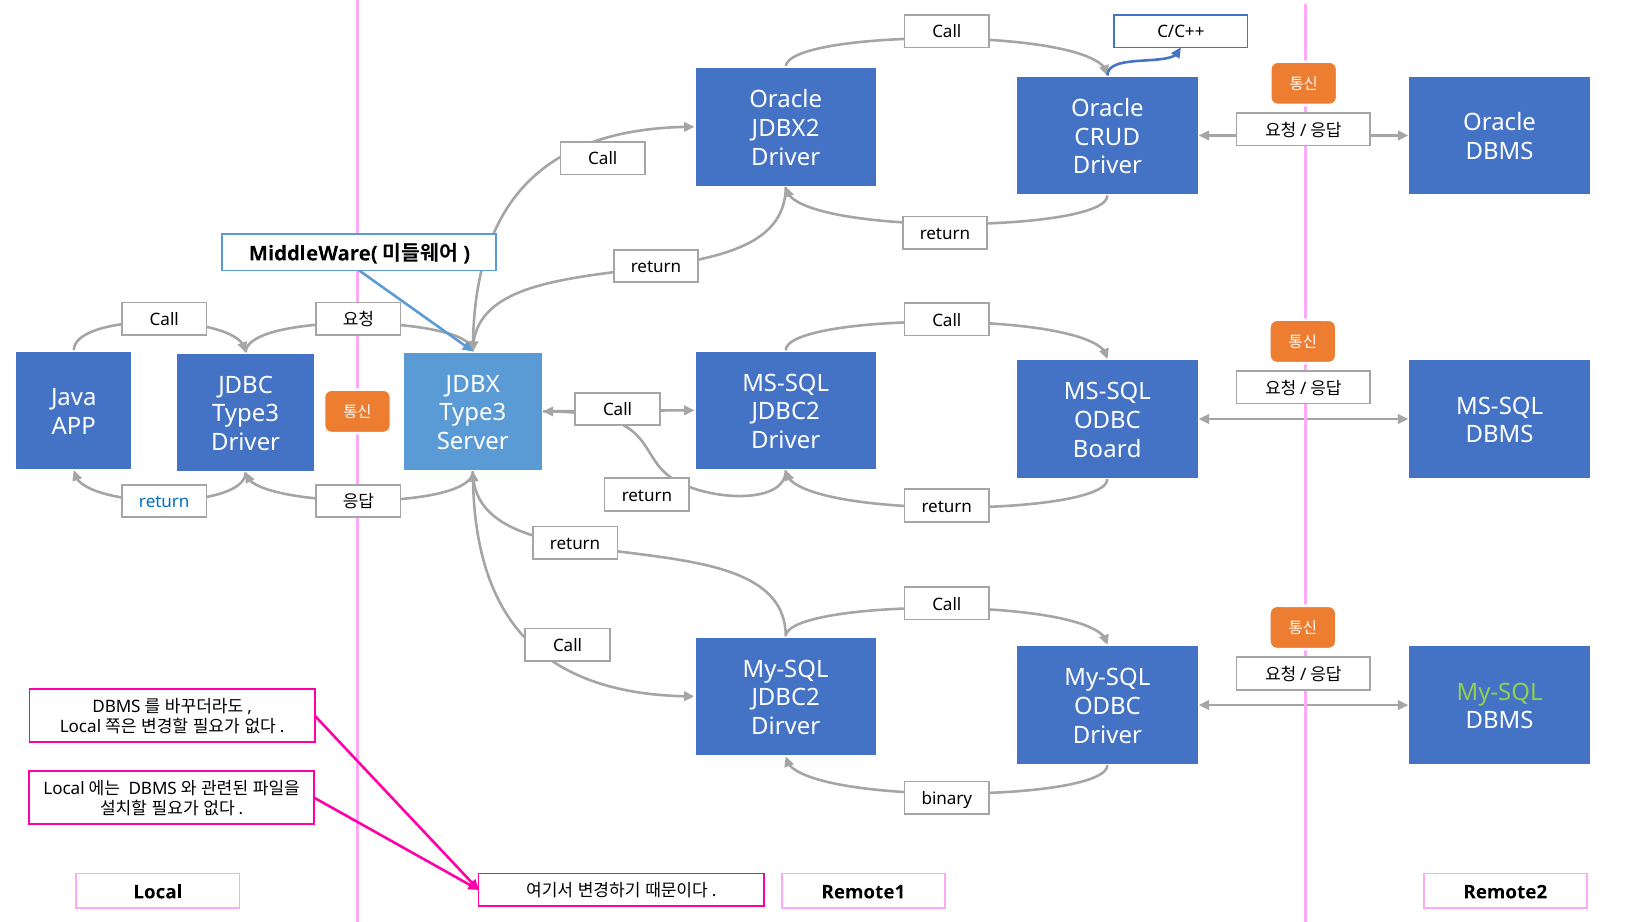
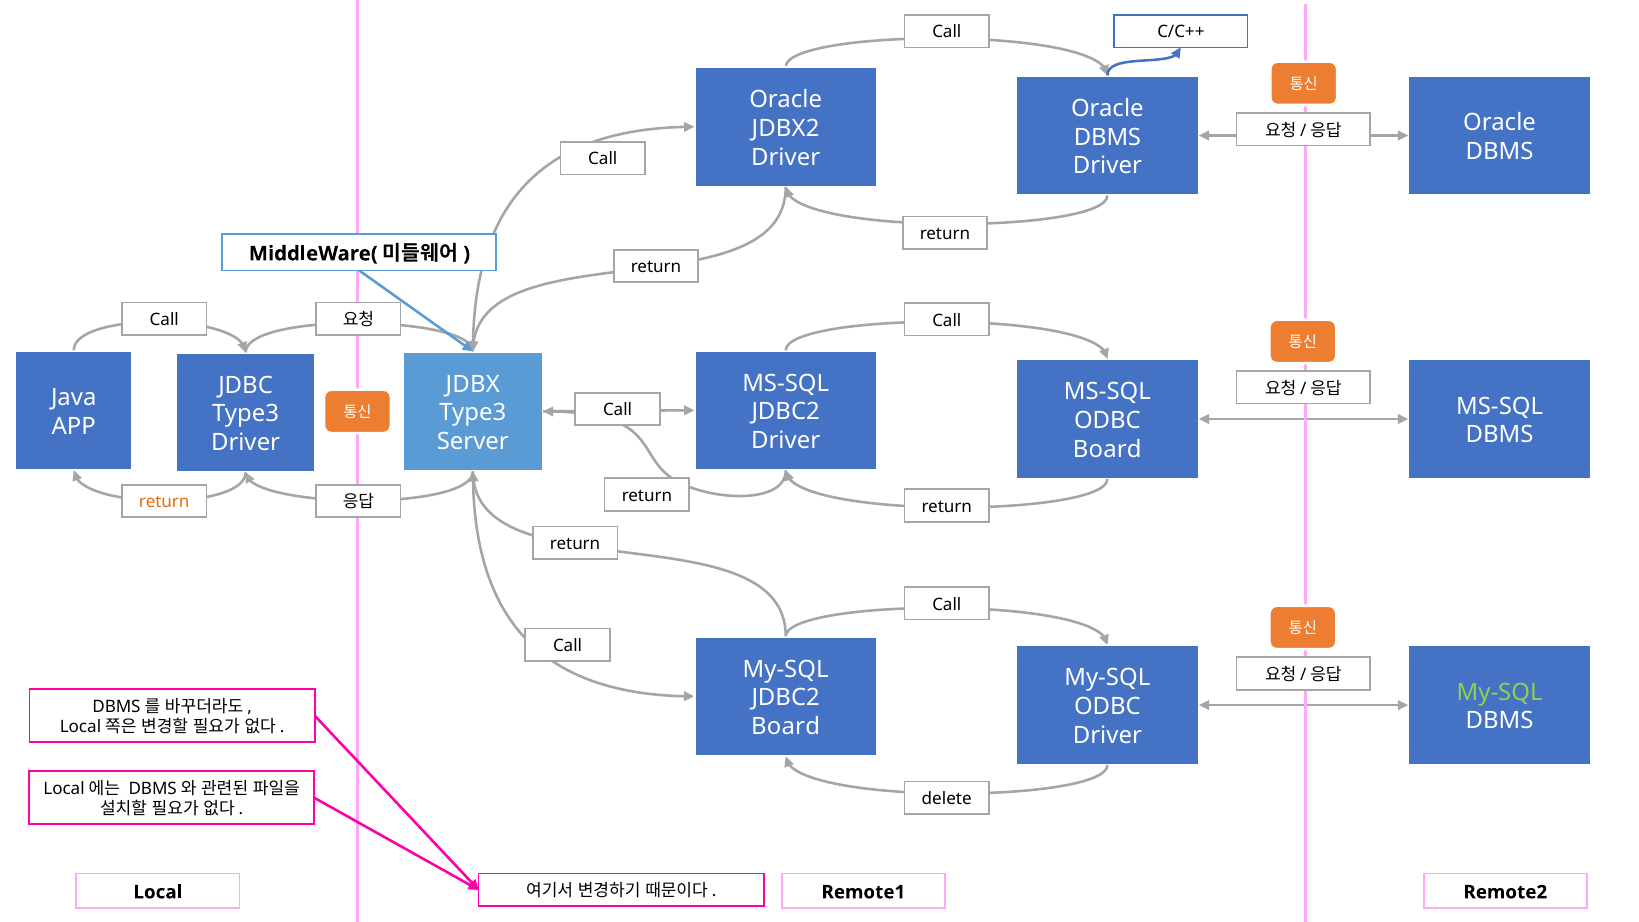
CRUD at (1107, 137): CRUD -> DBMS
return at (164, 502) colour: blue -> orange
Dirver at (786, 727): Dirver -> Board
binary: binary -> delete
